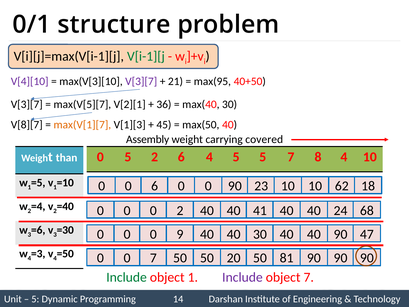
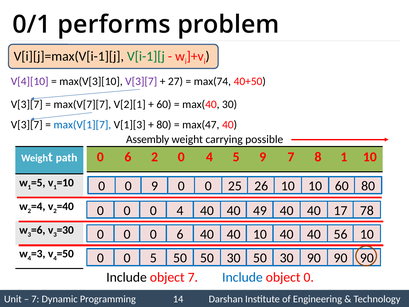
structure: structure -> performs
21: 21 -> 27
max(95: max(95 -> max(74
max(V[5][7: max(V[5][7 -> max(V[7][7
36 at (164, 104): 36 -> 60
V[8][7 at (27, 125): V[8][7 -> V[3][7
max(V[1][7 colour: orange -> blue
45 at (164, 125): 45 -> 80
max(50: max(50 -> max(47
covered: covered -> possible
5 at (128, 157): 5 -> 6
2 6: 6 -> 0
5 5: 5 -> 9
8 4: 4 -> 1
than: than -> path
0 6: 6 -> 9
0 90: 90 -> 25
23: 23 -> 26
10 62: 62 -> 60
10 18: 18 -> 80
0 0 2: 2 -> 4
41: 41 -> 49
24: 24 -> 17
68: 68 -> 78
0 0 9: 9 -> 6
30 at (260, 234): 30 -> 10
40 90: 90 -> 56
47 at (367, 234): 47 -> 10
0 7: 7 -> 5
20 at (234, 258): 20 -> 30
50 50 81: 81 -> 30
Include at (127, 277) colour: green -> black
object 1: 1 -> 7
Include at (242, 277) colour: purple -> blue
object 7: 7 -> 0
5 at (35, 299): 5 -> 7
